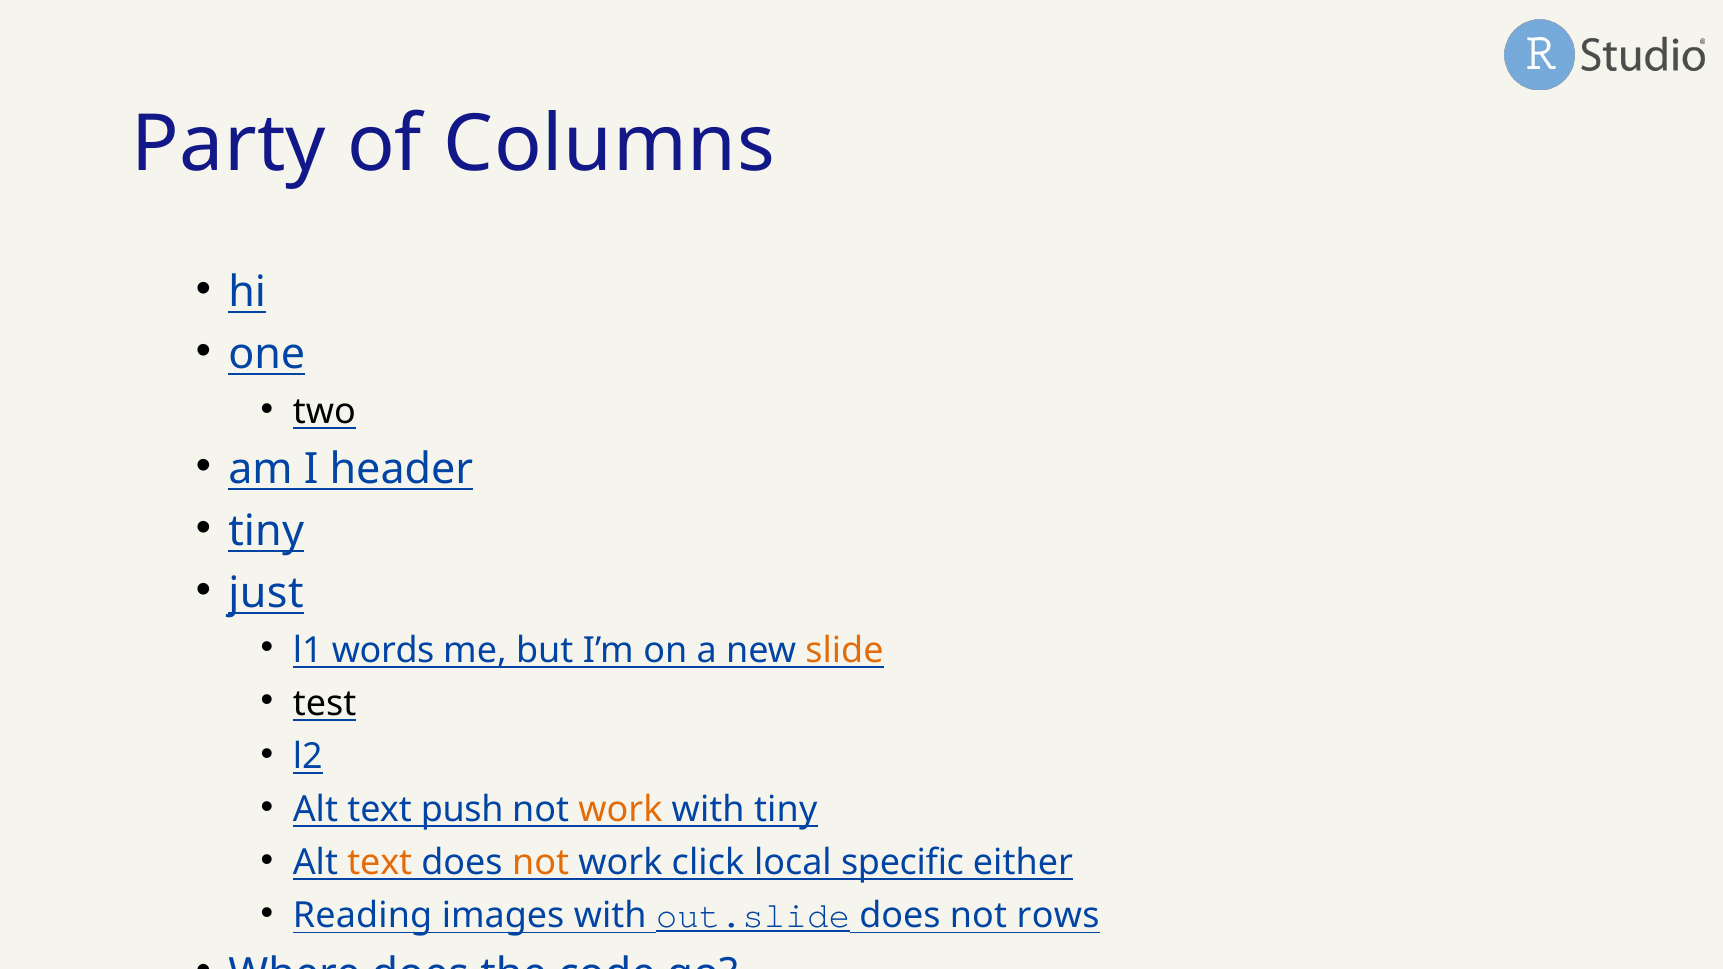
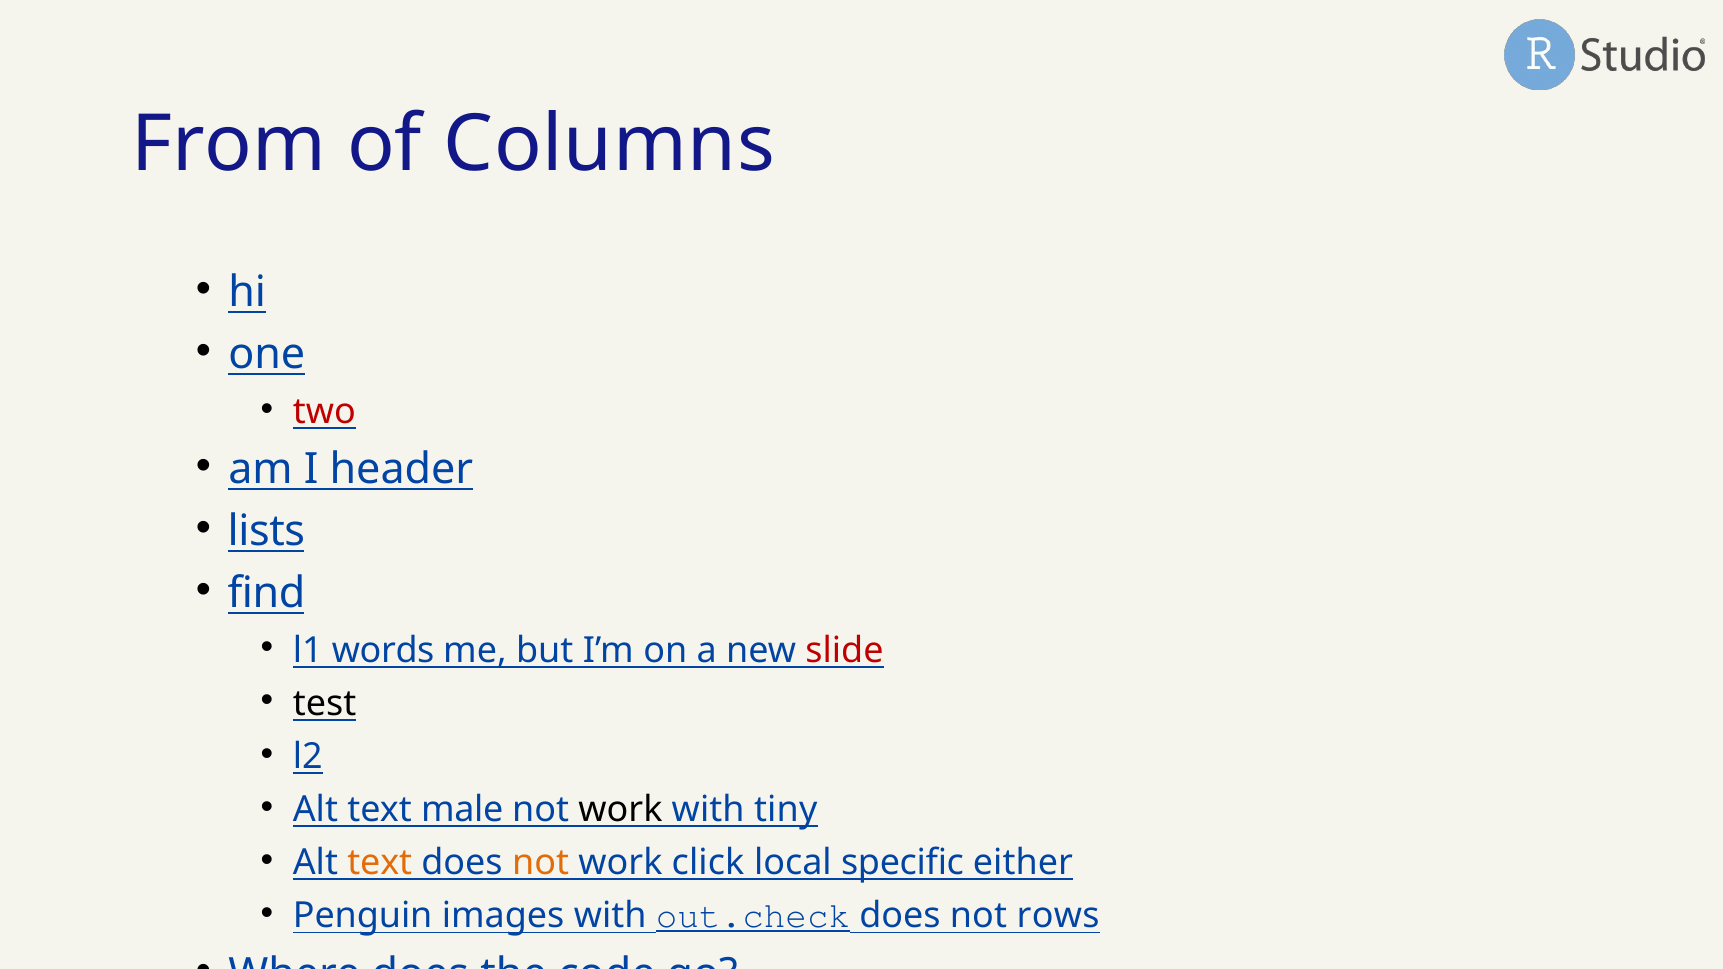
Party at (229, 145): Party -> From
two at (324, 412) colour: black -> red
tiny at (266, 531): tiny -> lists
just: just -> find
slide at (845, 650) colour: orange -> red
text push: push -> male
work at (620, 810) colour: orange -> black
Reading at (363, 916): Reading -> Penguin
out.slide: out.slide -> out.check
